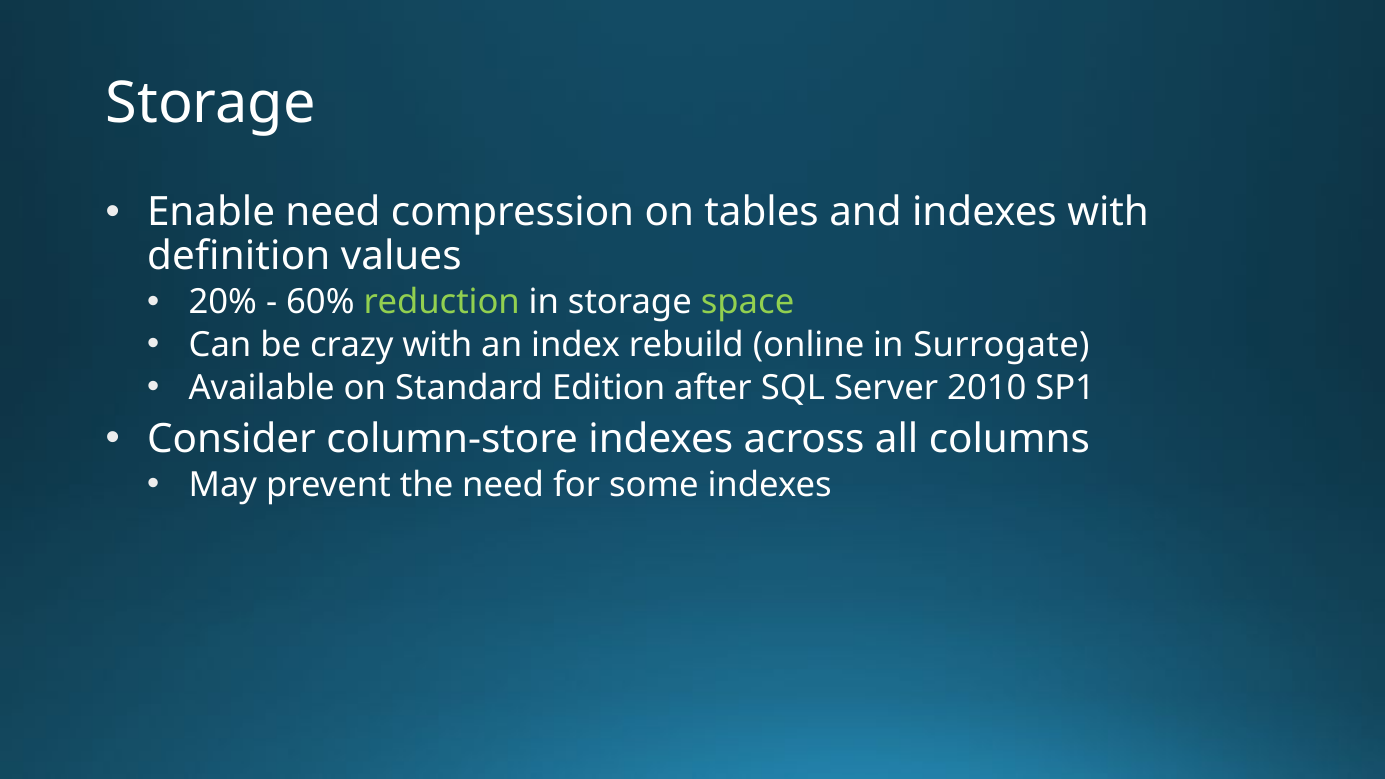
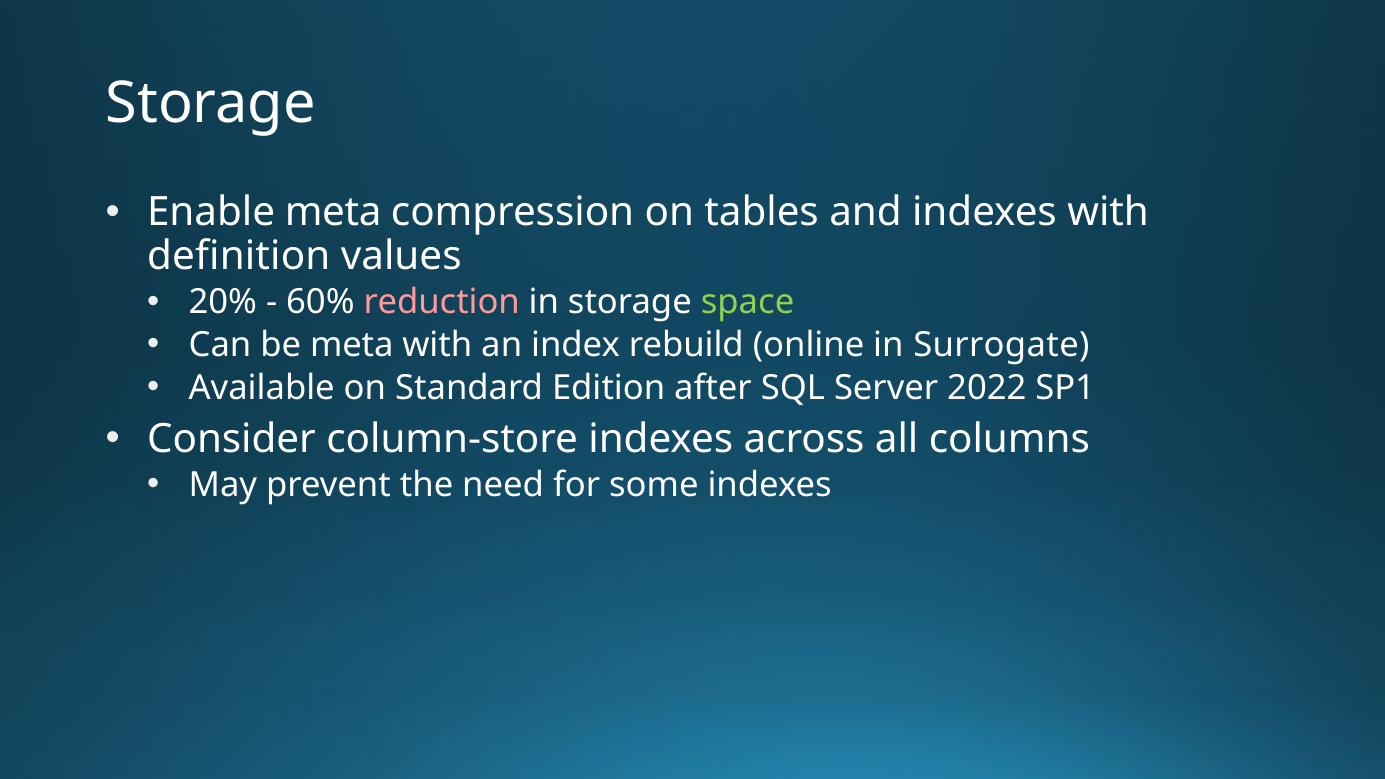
Enable need: need -> meta
reduction colour: light green -> pink
be crazy: crazy -> meta
2010: 2010 -> 2022
